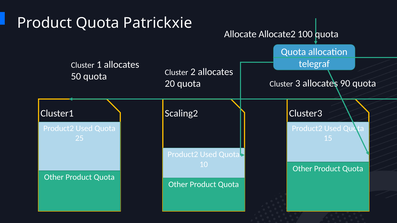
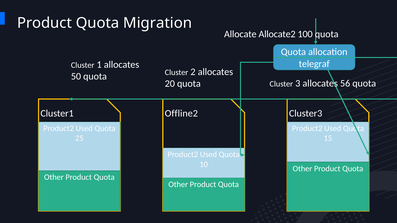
Patrickxie: Patrickxie -> Migration
90: 90 -> 56
Scaling2: Scaling2 -> Offline2
